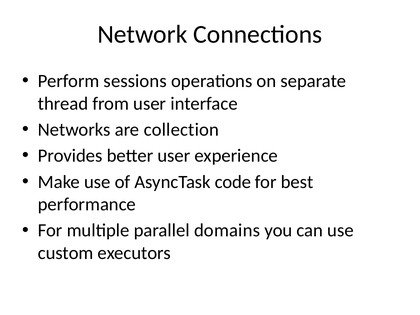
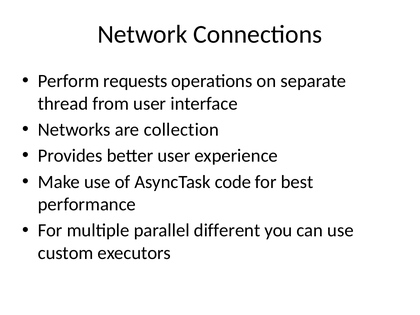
sessions: sessions -> requests
domains: domains -> different
